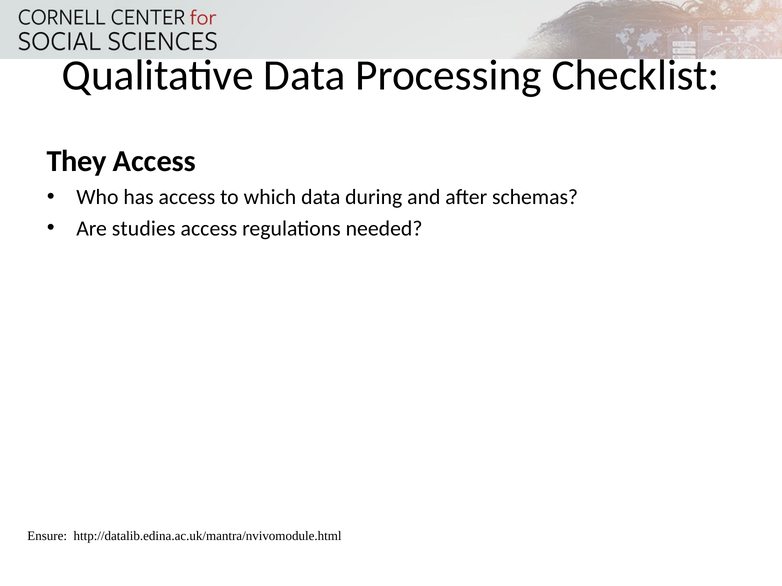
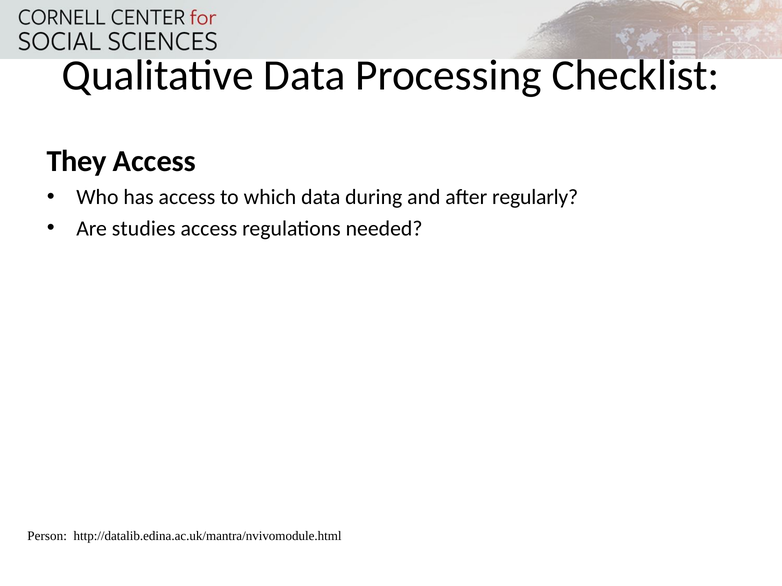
schemas: schemas -> regularly
Ensure: Ensure -> Person
